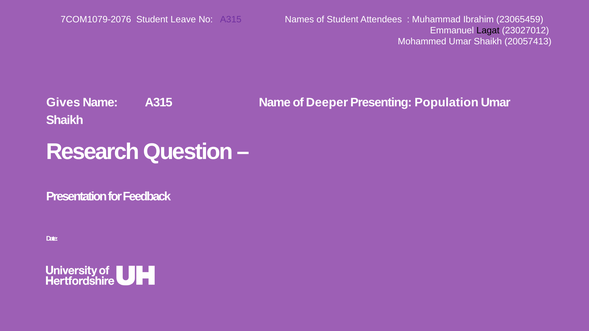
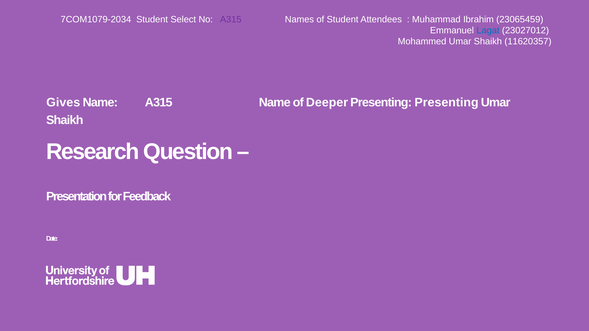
7COM1079-2076: 7COM1079-2076 -> 7COM1079-2034
Leave: Leave -> Select
Lagat colour: black -> blue
20057413: 20057413 -> 11620357
Presenting Population: Population -> Presenting
